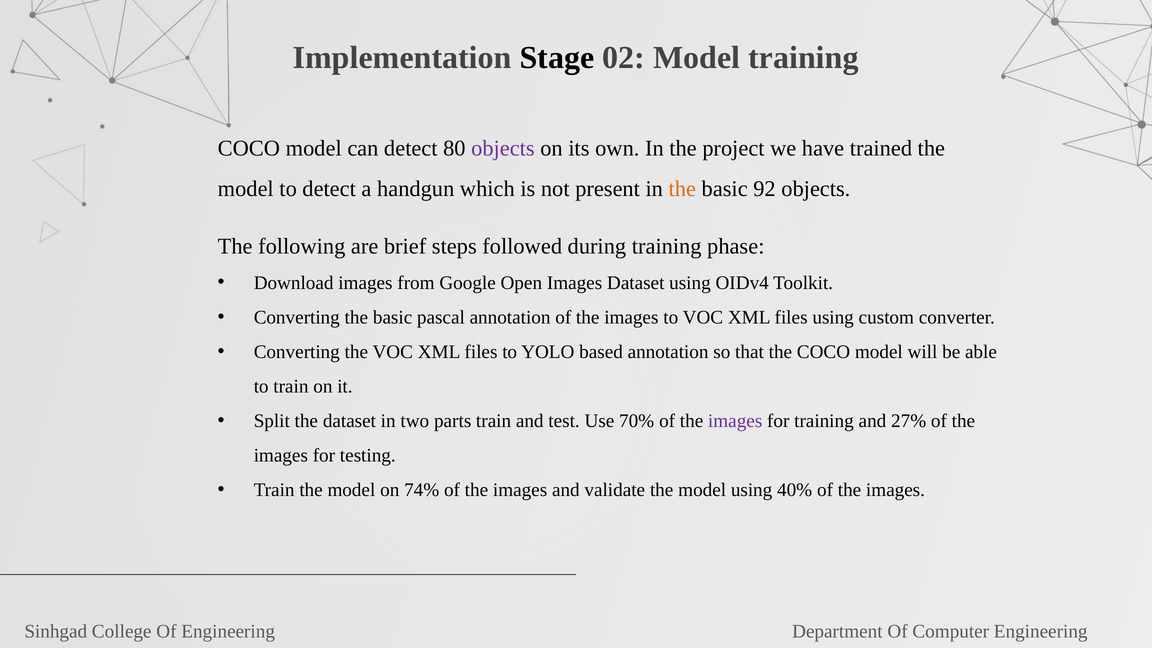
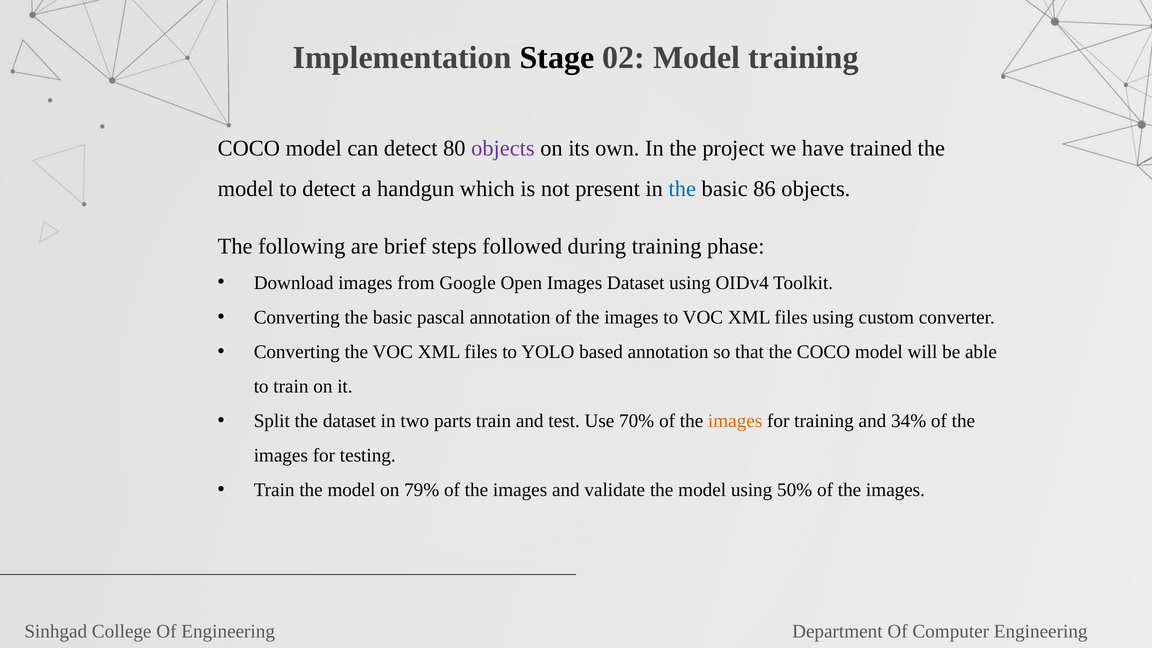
the at (682, 189) colour: orange -> blue
92: 92 -> 86
images at (735, 421) colour: purple -> orange
27%: 27% -> 34%
74%: 74% -> 79%
40%: 40% -> 50%
